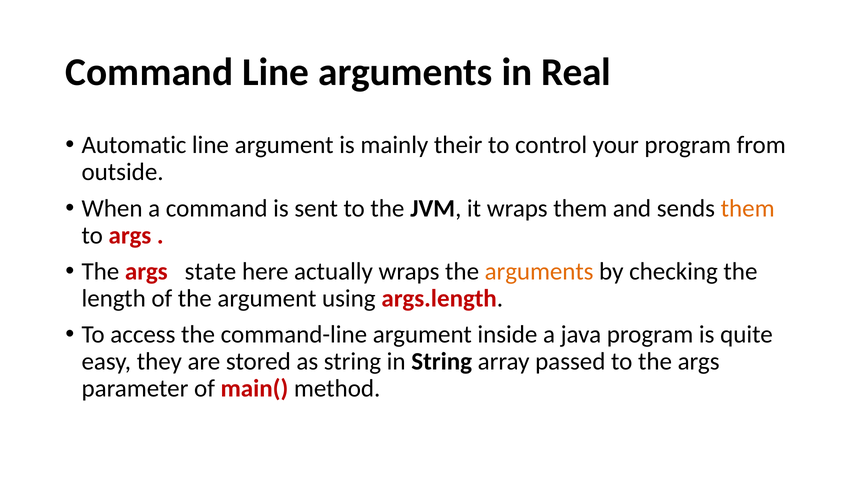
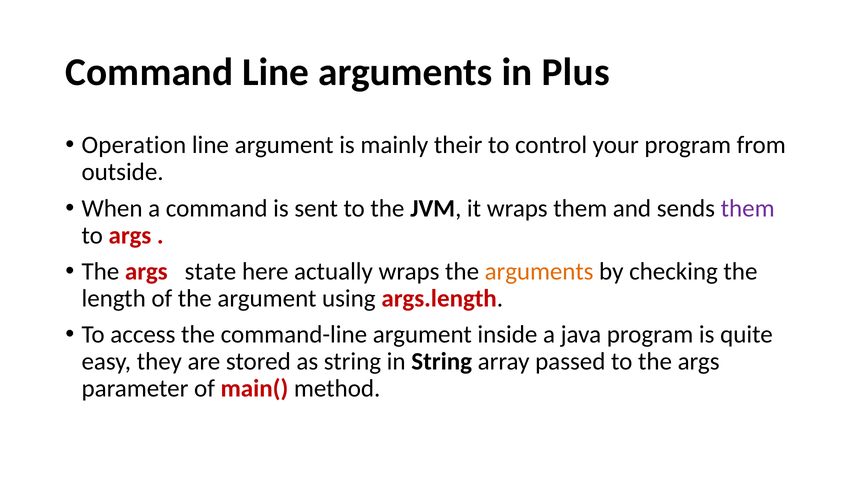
Real: Real -> Plus
Automatic: Automatic -> Operation
them at (748, 208) colour: orange -> purple
